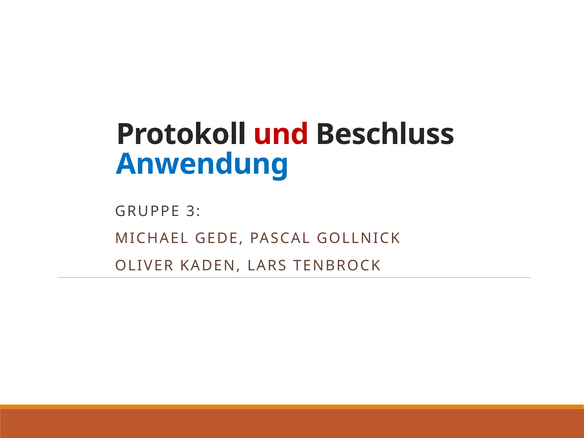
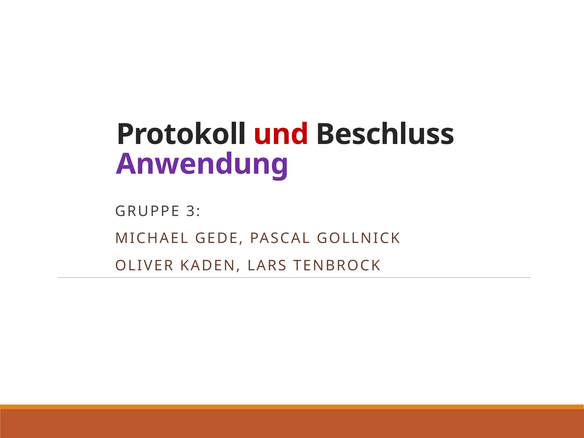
Anwendung colour: blue -> purple
